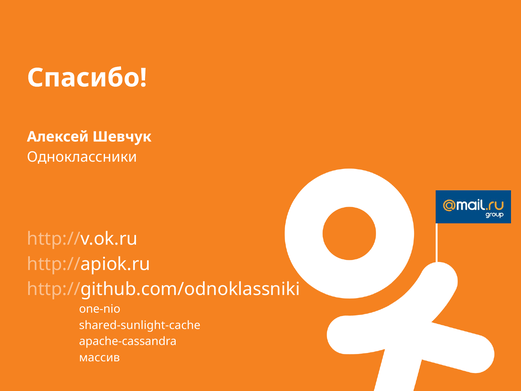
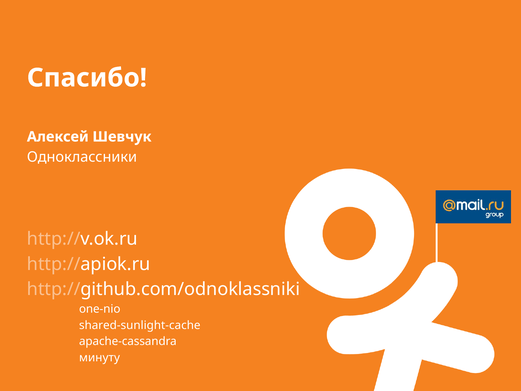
массив: массив -> минуту
